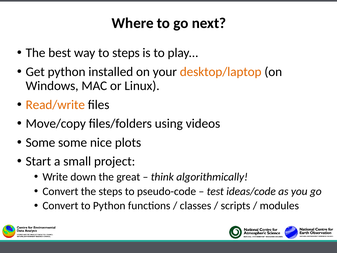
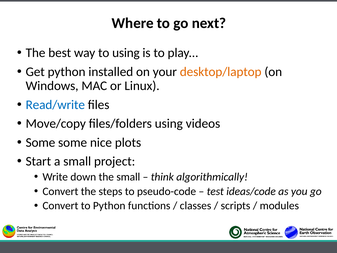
to steps: steps -> using
Read/write colour: orange -> blue
the great: great -> small
